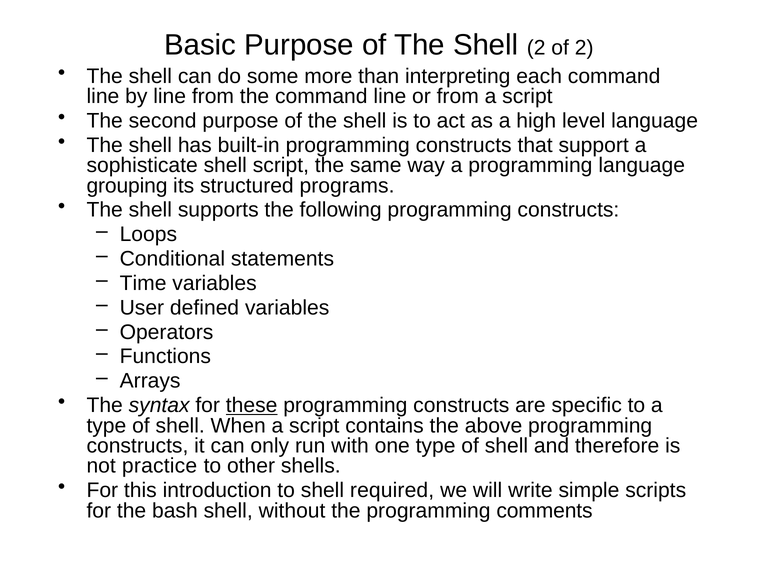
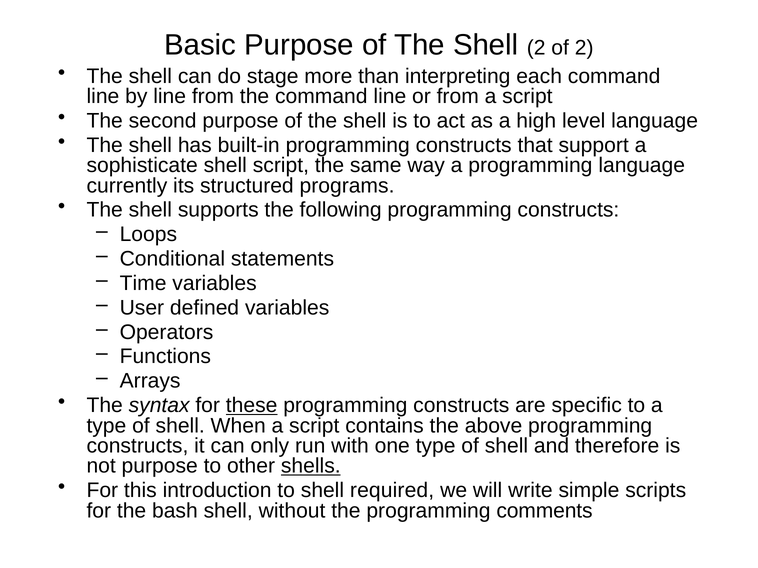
some: some -> stage
grouping: grouping -> currently
not practice: practice -> purpose
shells underline: none -> present
